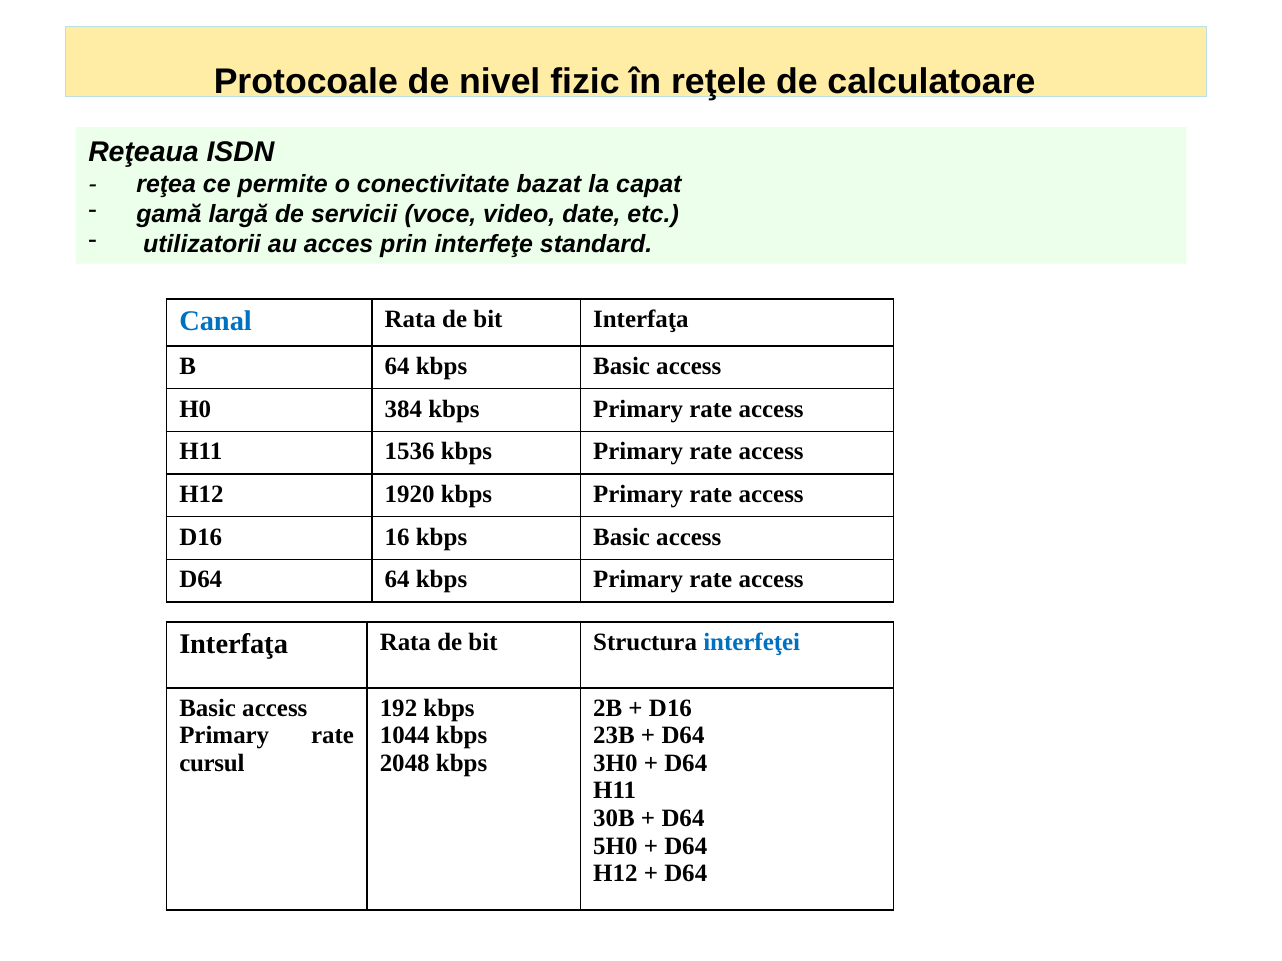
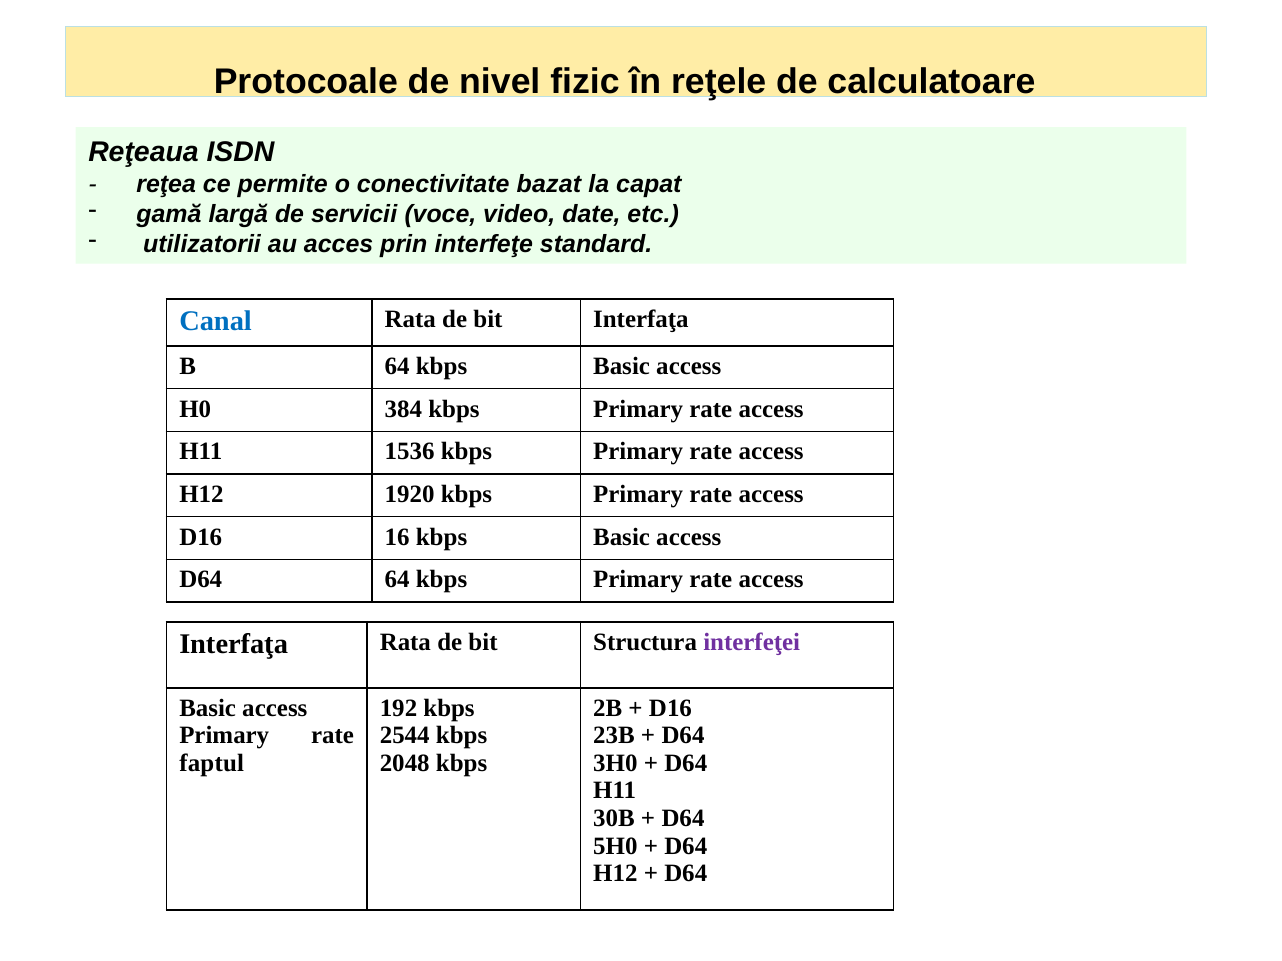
interfeţei colour: blue -> purple
1044: 1044 -> 2544
cursul: cursul -> faptul
